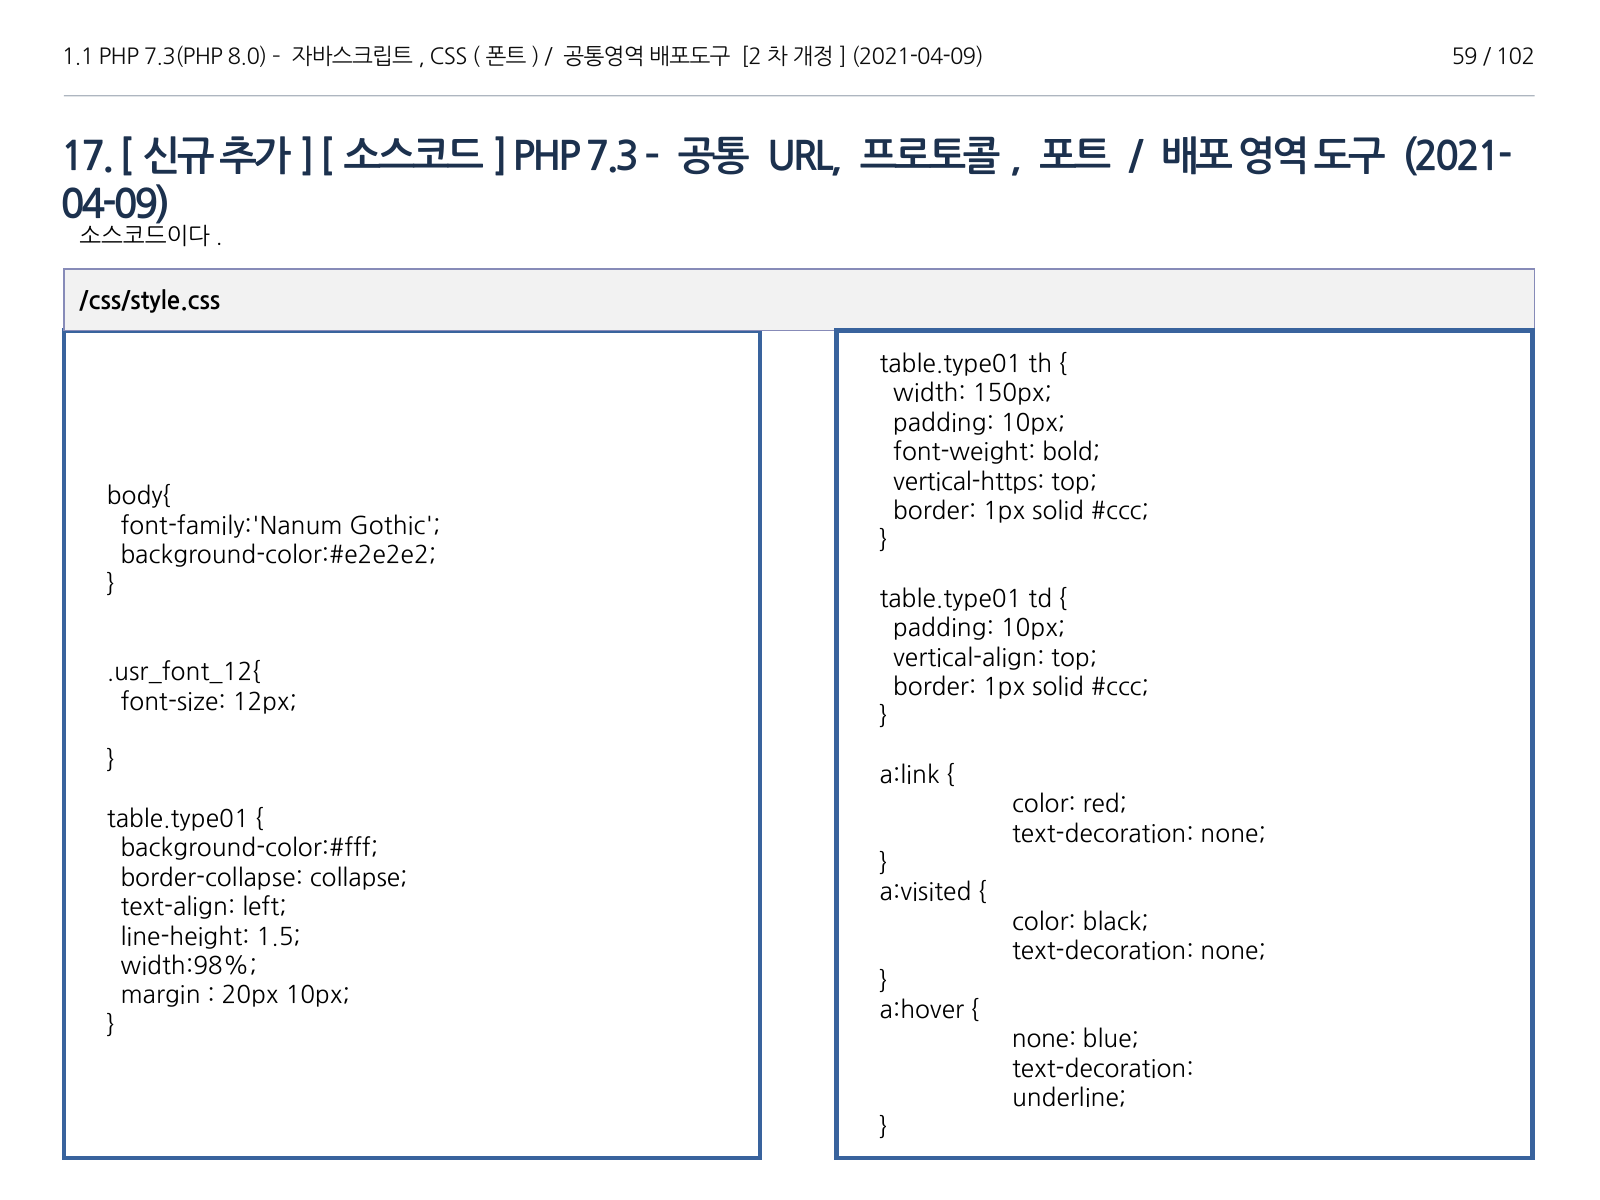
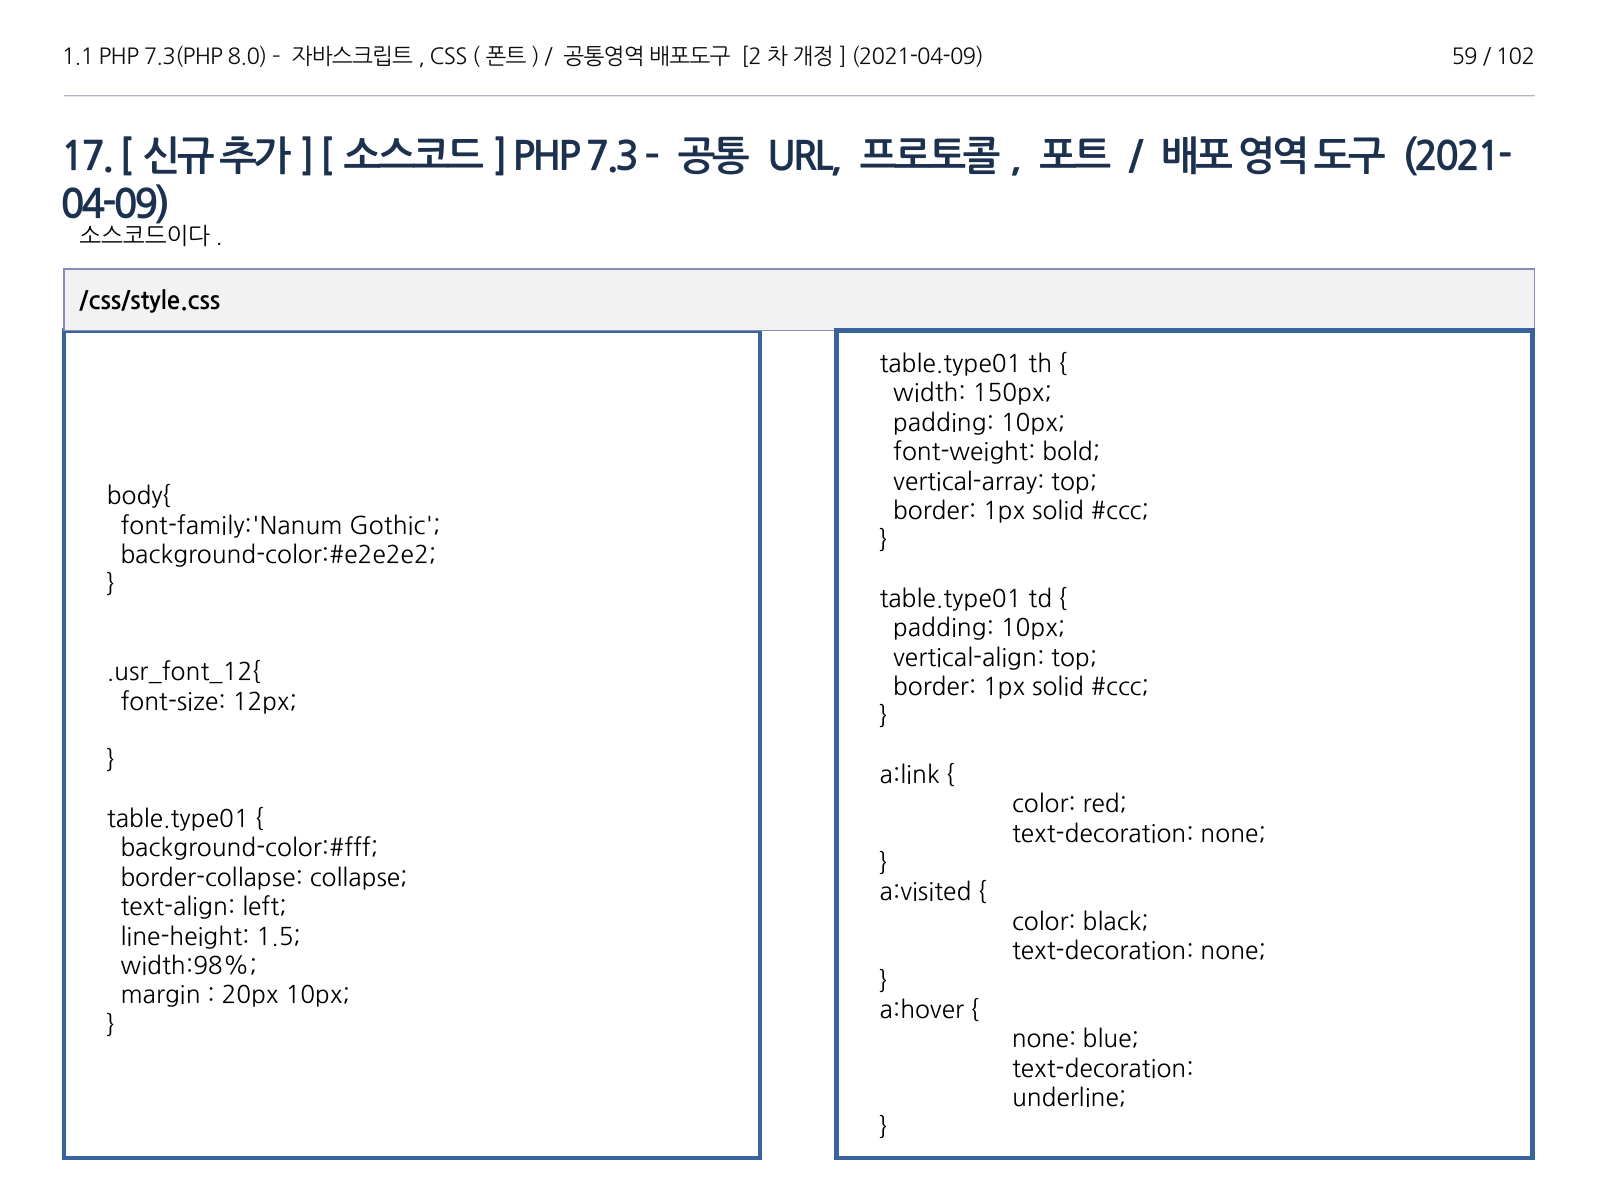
vertical-https: vertical-https -> vertical-array
